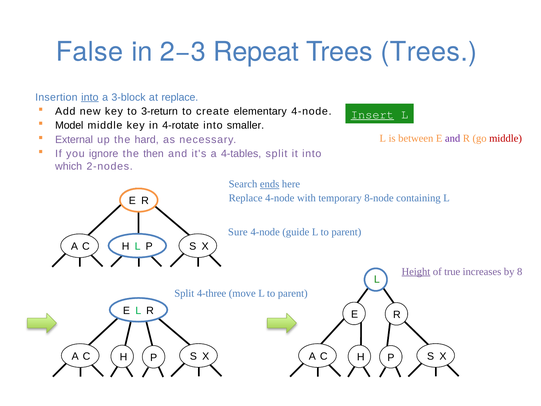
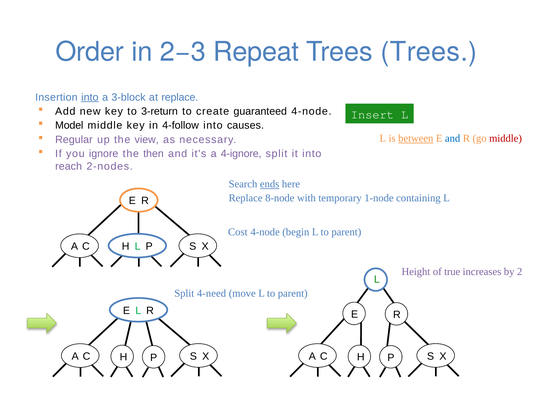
False: False -> Order
elementary: elementary -> guaranteed
Insert underline: present -> none
4-rotate: 4-rotate -> 4-follow
smaller: smaller -> causes
between underline: none -> present
and at (453, 138) colour: purple -> blue
External: External -> Regular
hard: hard -> view
4-tables: 4-tables -> 4-ignore
which: which -> reach
Replace 4-node: 4-node -> 8-node
8-node: 8-node -> 1-node
Sure: Sure -> Cost
guide: guide -> begin
Height underline: present -> none
8: 8 -> 2
4-three: 4-three -> 4-need
